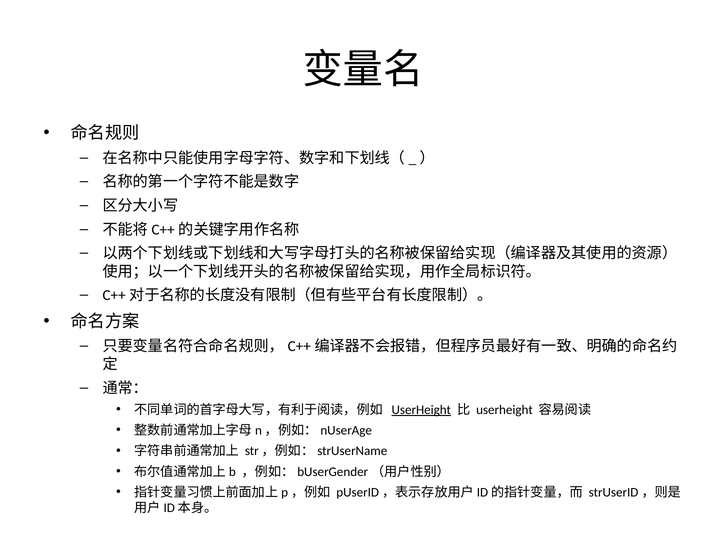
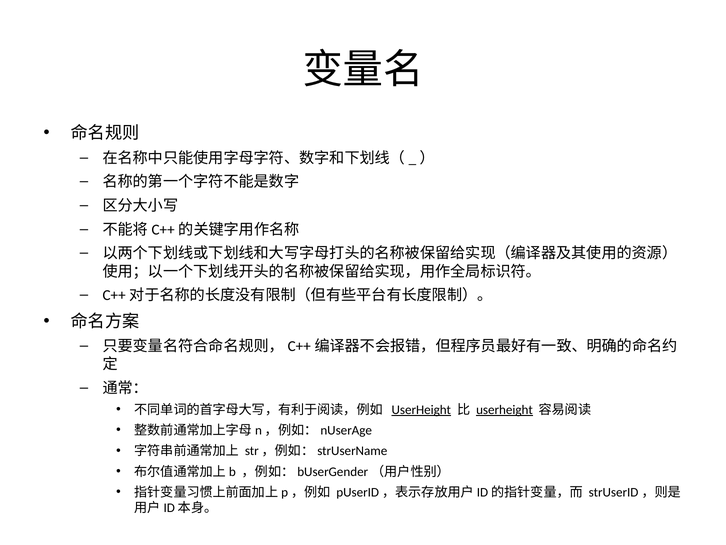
userheight at (504, 410) underline: none -> present
